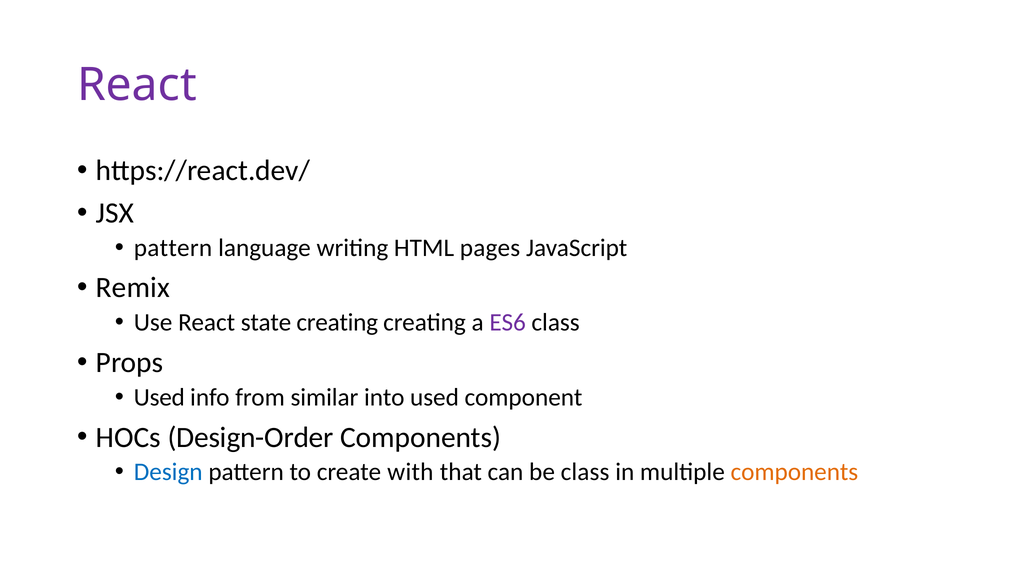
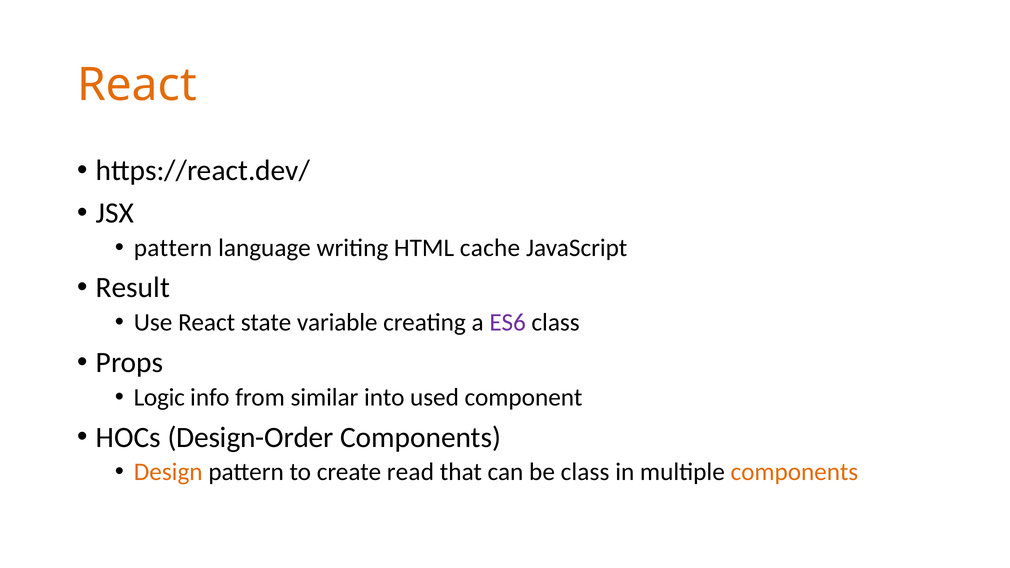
React at (137, 85) colour: purple -> orange
pages: pages -> cache
Remix: Remix -> Result
state creating: creating -> variable
Used at (159, 397): Used -> Logic
Design colour: blue -> orange
with: with -> read
